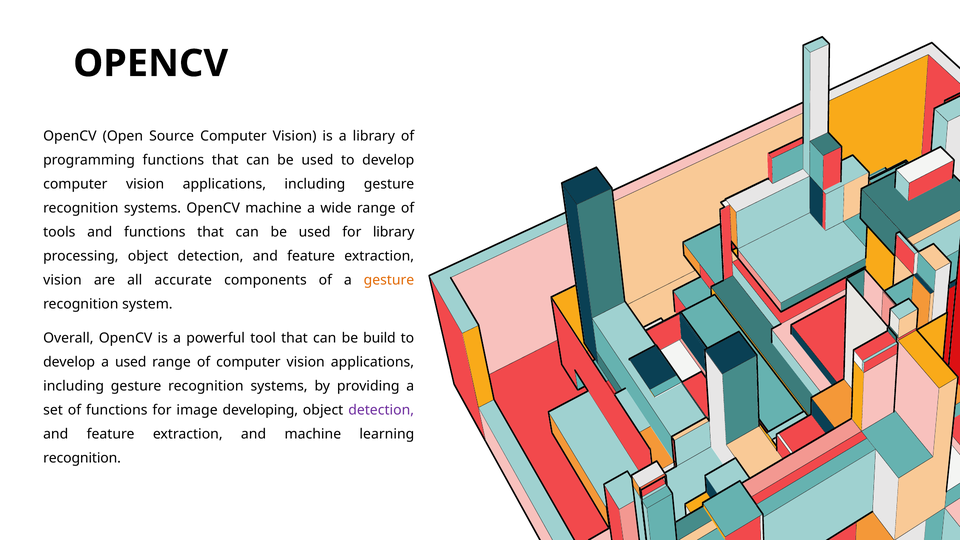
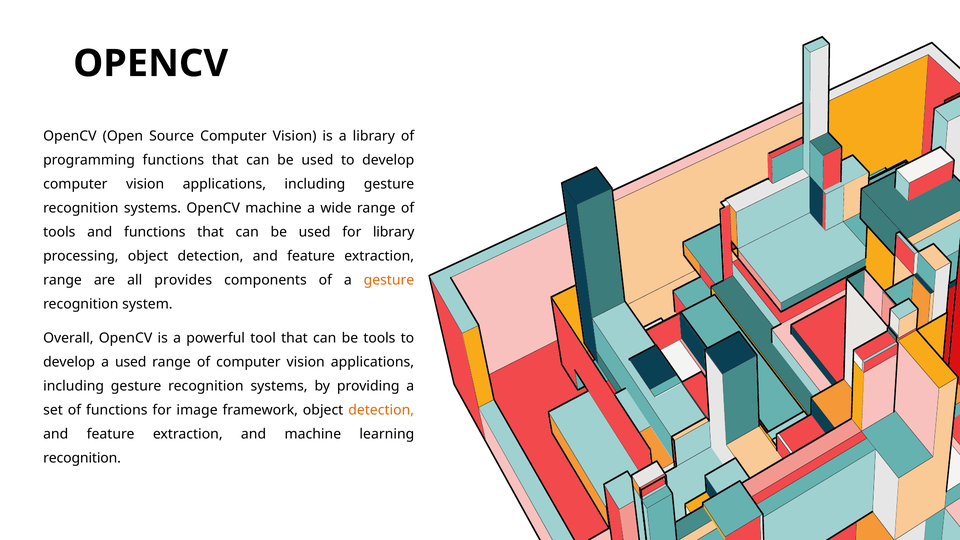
vision at (62, 280): vision -> range
accurate: accurate -> provides
be build: build -> tools
developing: developing -> framework
detection at (381, 410) colour: purple -> orange
